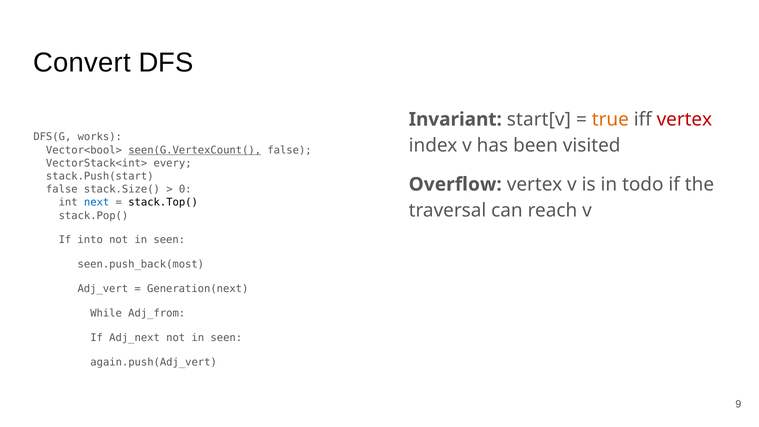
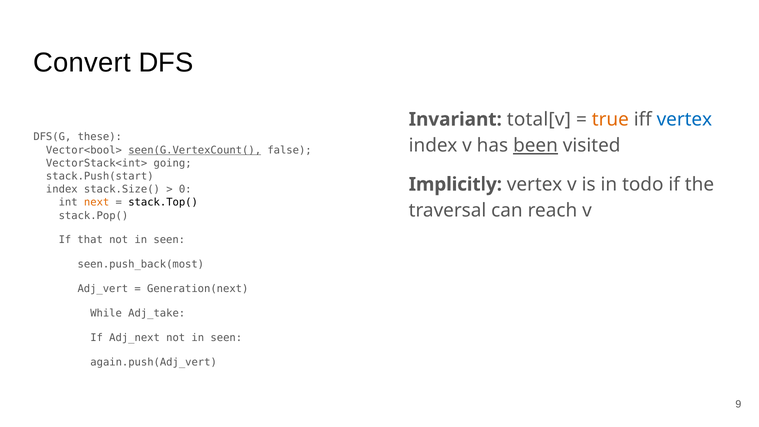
start[v: start[v -> total[v
vertex at (684, 119) colour: red -> blue
works: works -> these
been underline: none -> present
every: every -> going
Overflow: Overflow -> Implicitly
false at (62, 189): false -> index
next colour: blue -> orange
into: into -> that
Adj_from: Adj_from -> Adj_take
